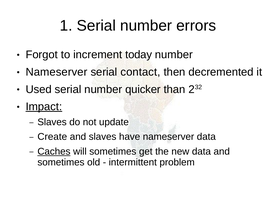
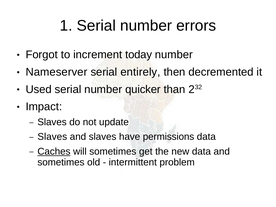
contact: contact -> entirely
Impact underline: present -> none
Create at (52, 137): Create -> Slaves
have nameserver: nameserver -> permissions
